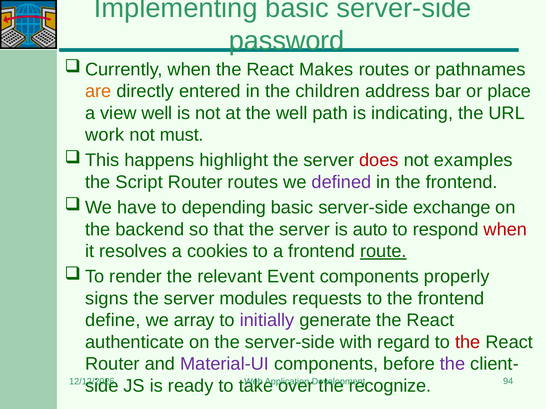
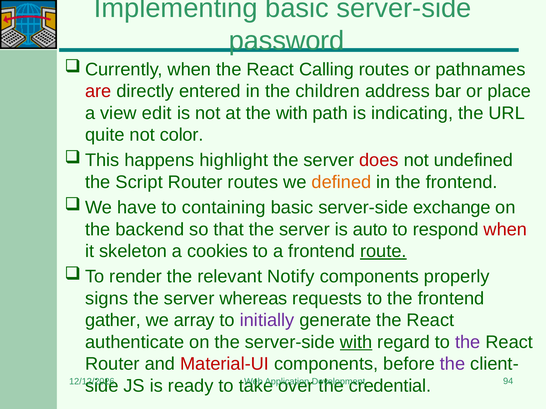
Makes: Makes -> Calling
are colour: orange -> red
view well: well -> edit
the well: well -> with
work: work -> quite
must: must -> color
examples: examples -> undefined
defined colour: purple -> orange
depending: depending -> containing
resolves: resolves -> skeleton
Event: Event -> Notify
modules: modules -> whereas
define: define -> gather
with at (356, 343) underline: none -> present
the at (468, 343) colour: red -> purple
Material-UI colour: purple -> red
recognize: recognize -> credential
